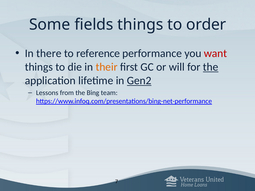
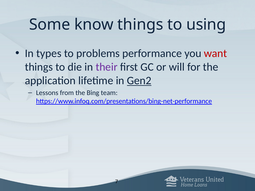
fields: fields -> know
order: order -> using
there: there -> types
reference: reference -> problems
their colour: orange -> purple
the at (211, 67) underline: present -> none
